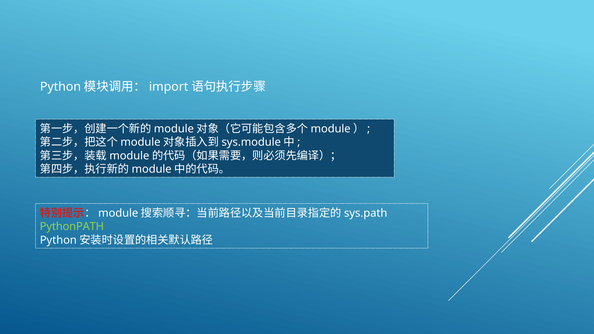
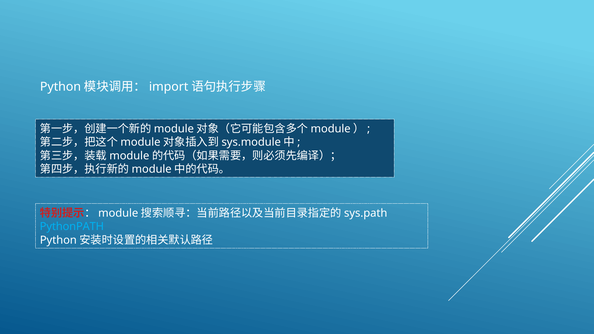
PythonPATH colour: light green -> light blue
